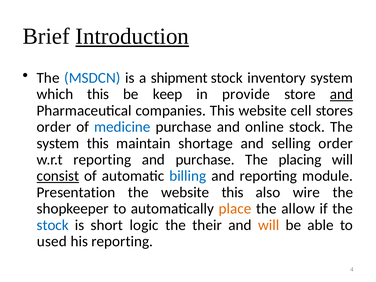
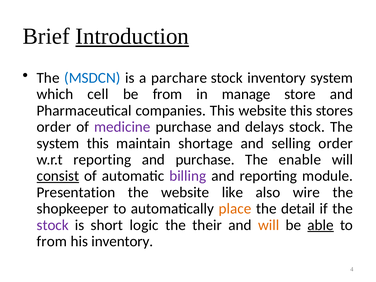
shipment: shipment -> parchare
which this: this -> cell
be keep: keep -> from
provide: provide -> manage
and at (342, 94) underline: present -> none
website cell: cell -> this
medicine colour: blue -> purple
online: online -> delays
placing: placing -> enable
billing colour: blue -> purple
website this: this -> like
allow: allow -> detail
stock at (53, 225) colour: blue -> purple
able underline: none -> present
used at (52, 241): used -> from
his reporting: reporting -> inventory
